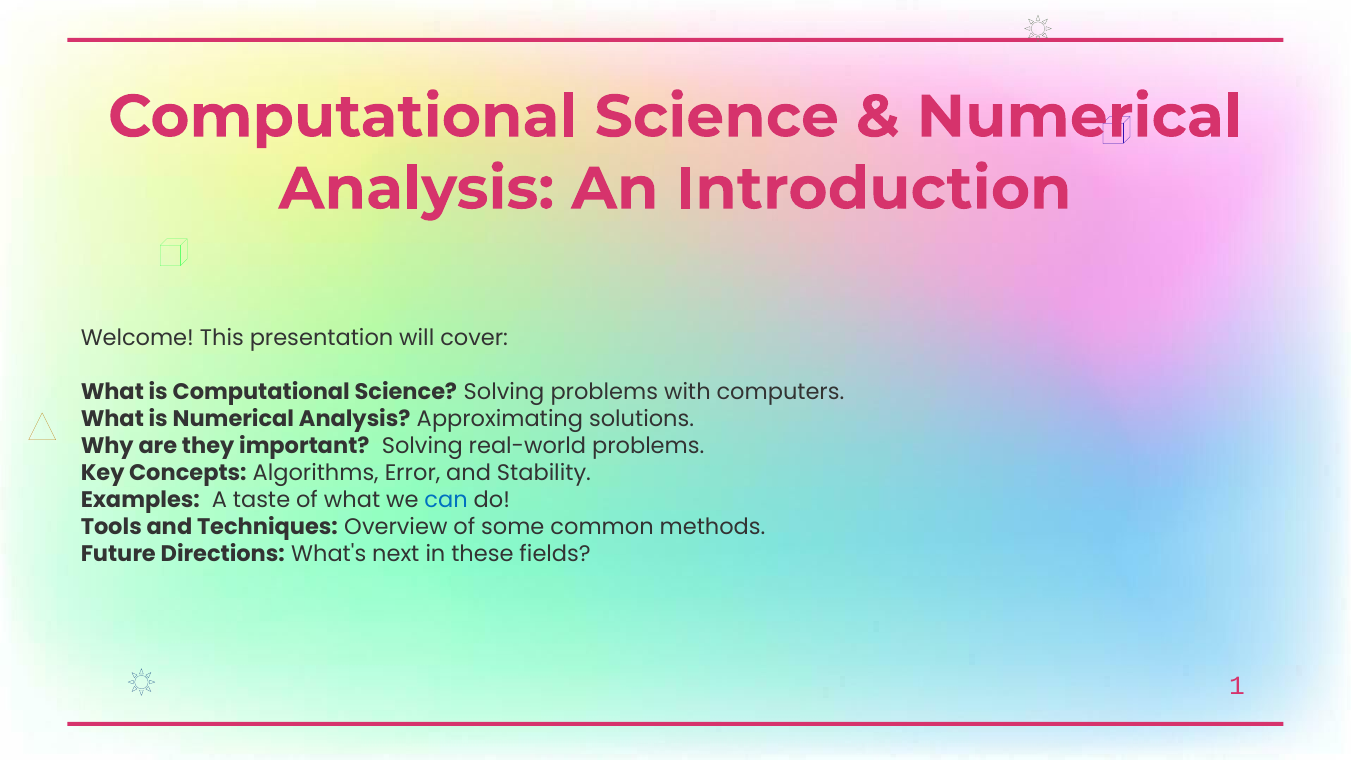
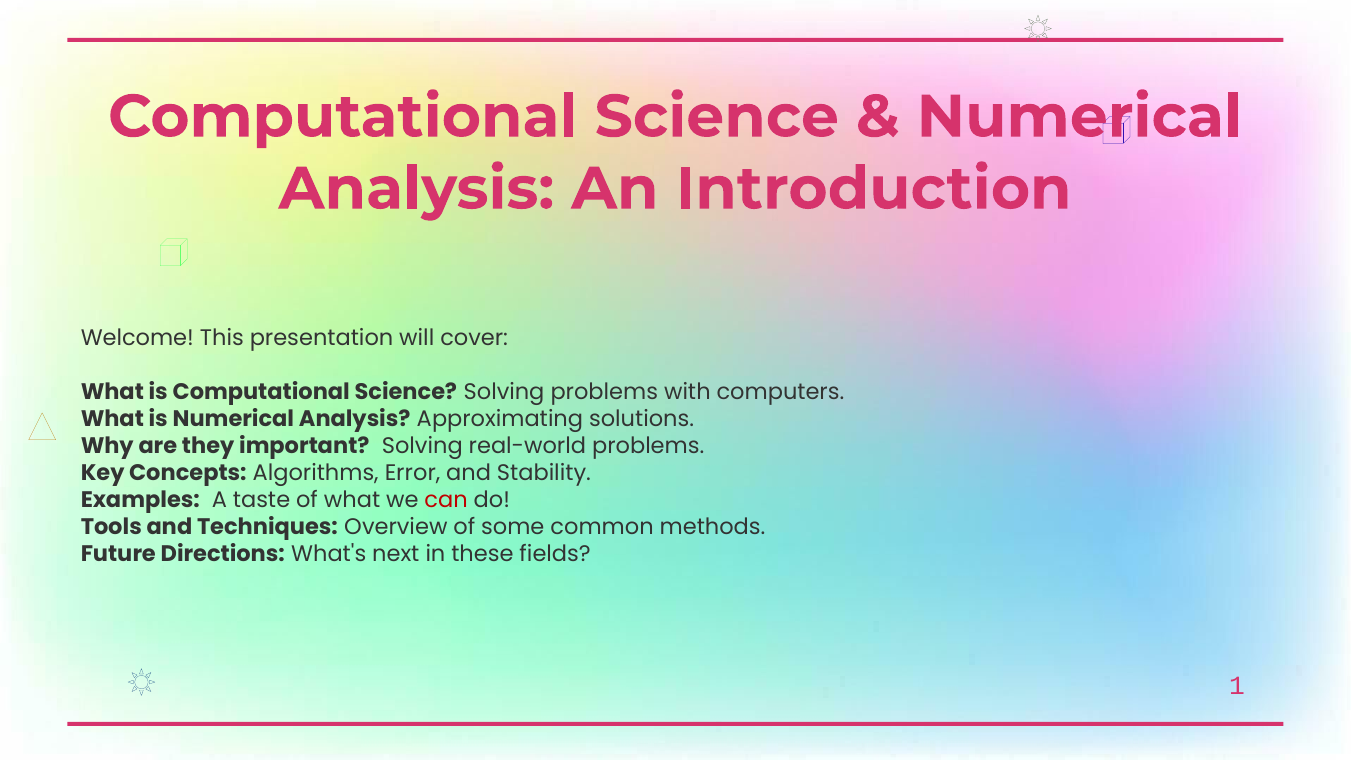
can colour: blue -> red
